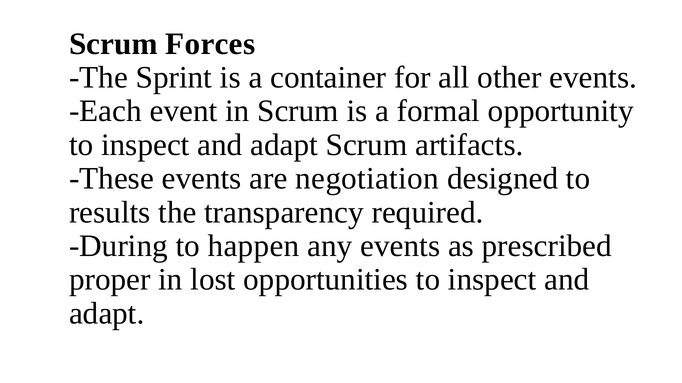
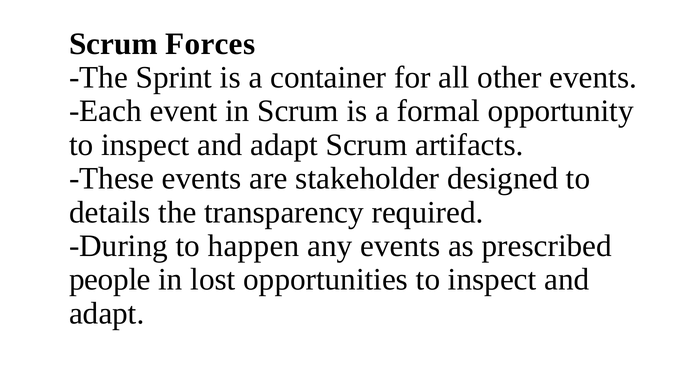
negotiation: negotiation -> stakeholder
results: results -> details
proper: proper -> people
